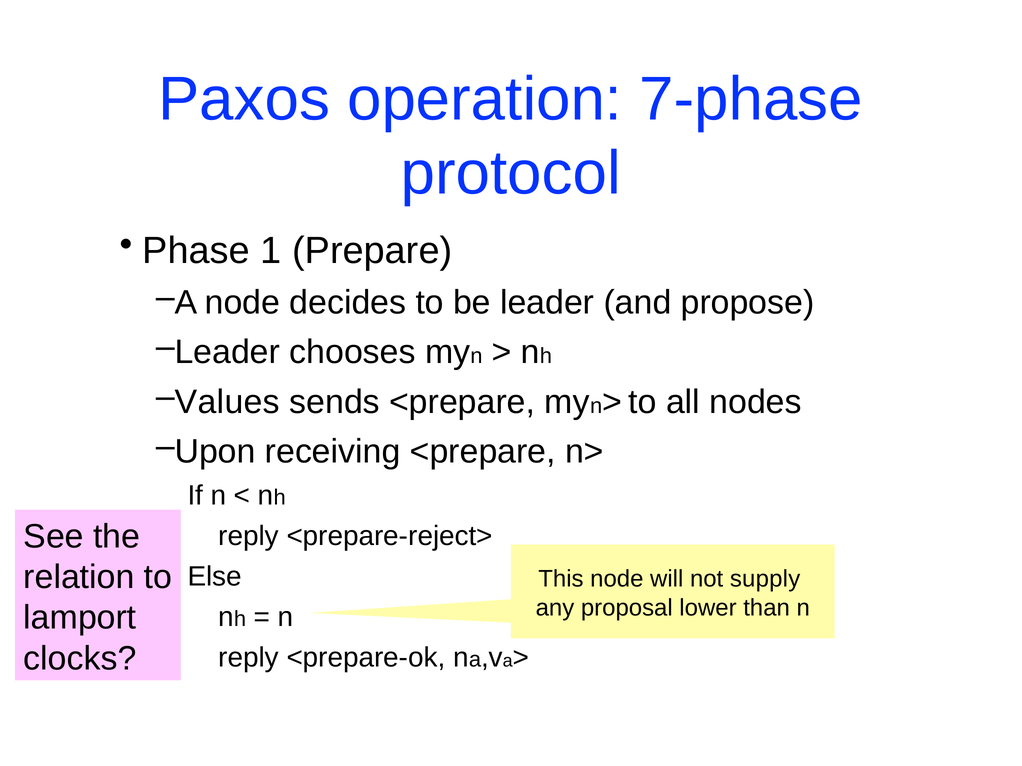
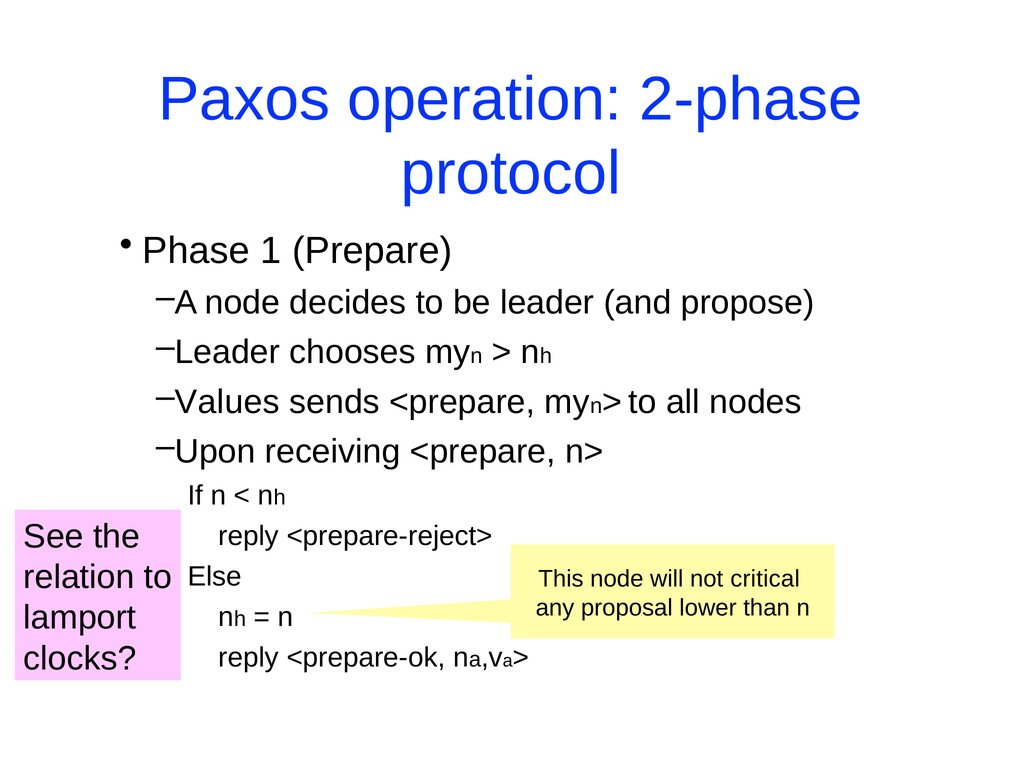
7-phase: 7-phase -> 2-phase
supply: supply -> critical
